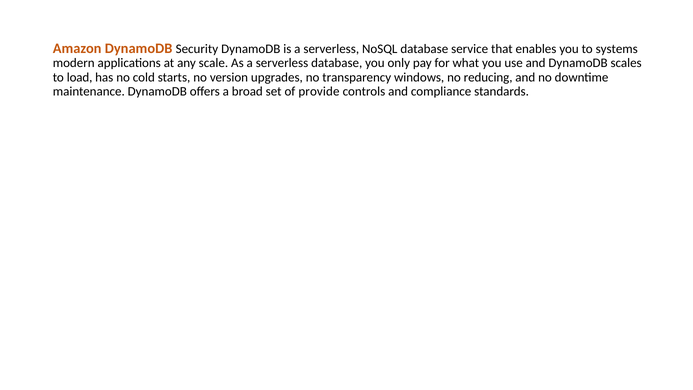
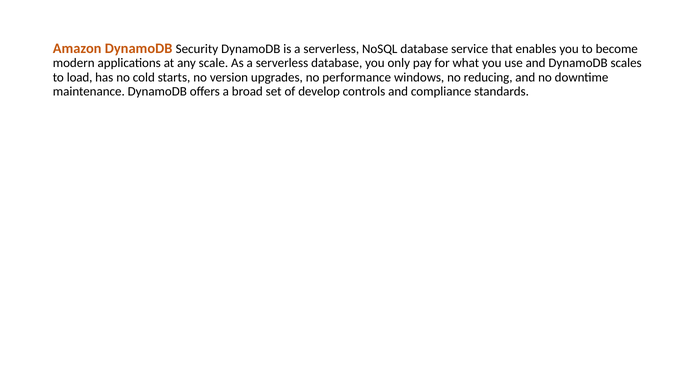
systems: systems -> become
transparency: transparency -> performance
provide: provide -> develop
